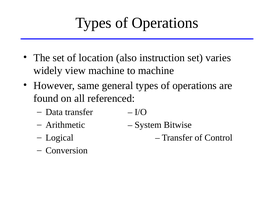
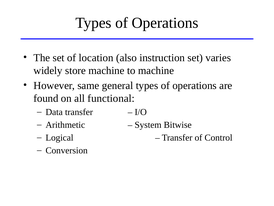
view: view -> store
referenced: referenced -> functional
